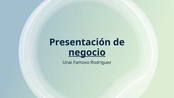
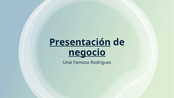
Presentación underline: none -> present
